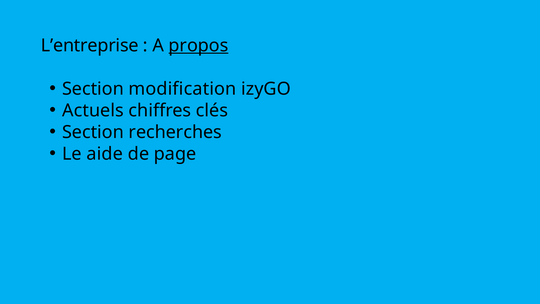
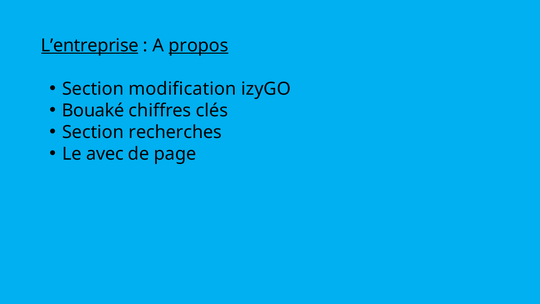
L’entreprise underline: none -> present
Actuels: Actuels -> Bouaké
aide: aide -> avec
